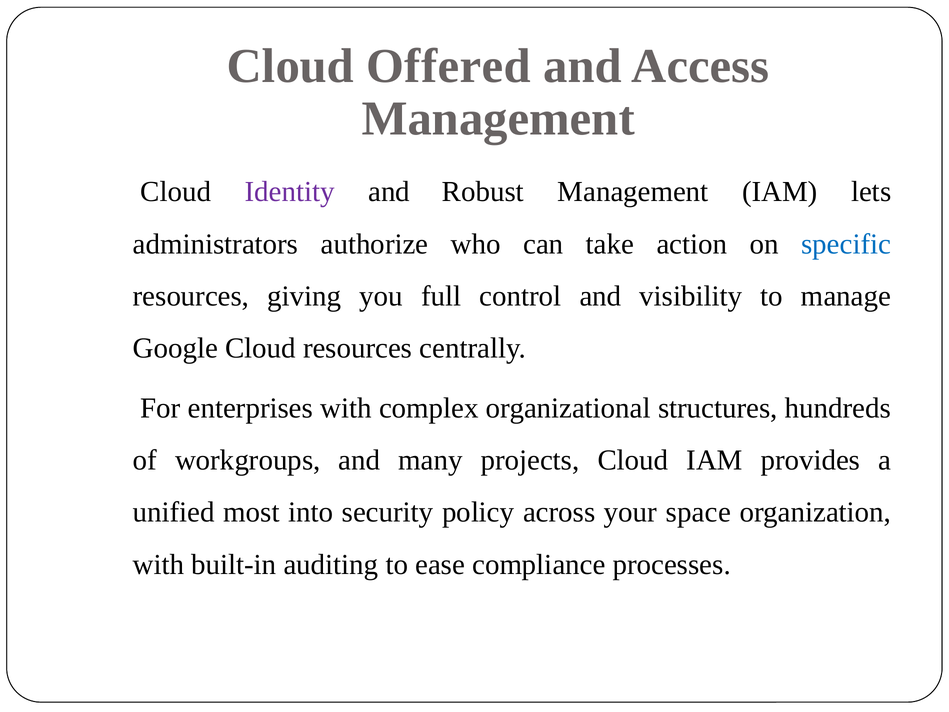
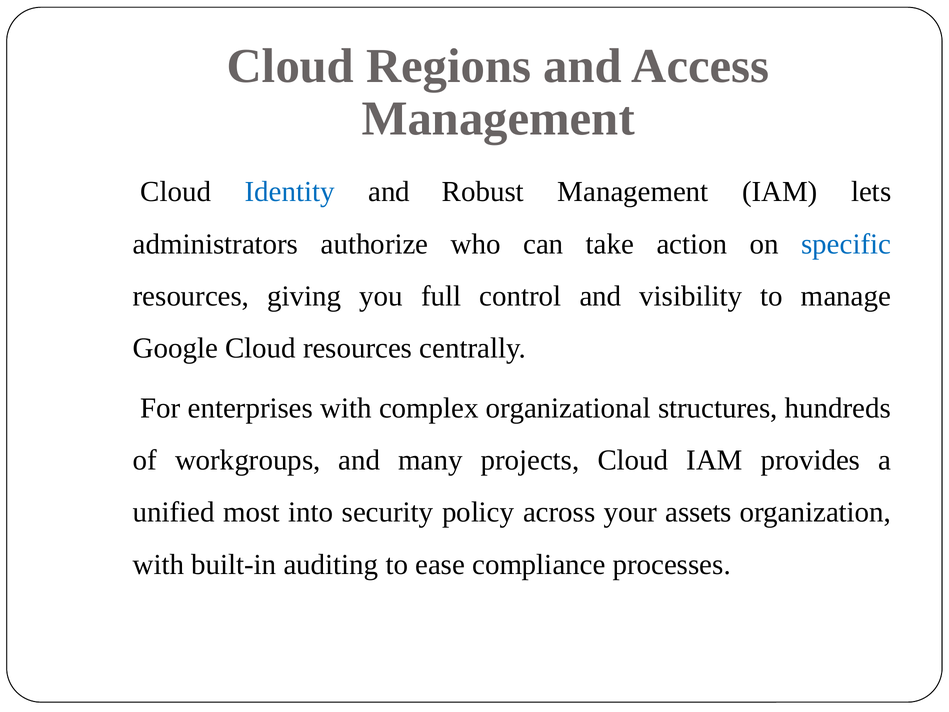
Offered: Offered -> Regions
Identity colour: purple -> blue
space: space -> assets
